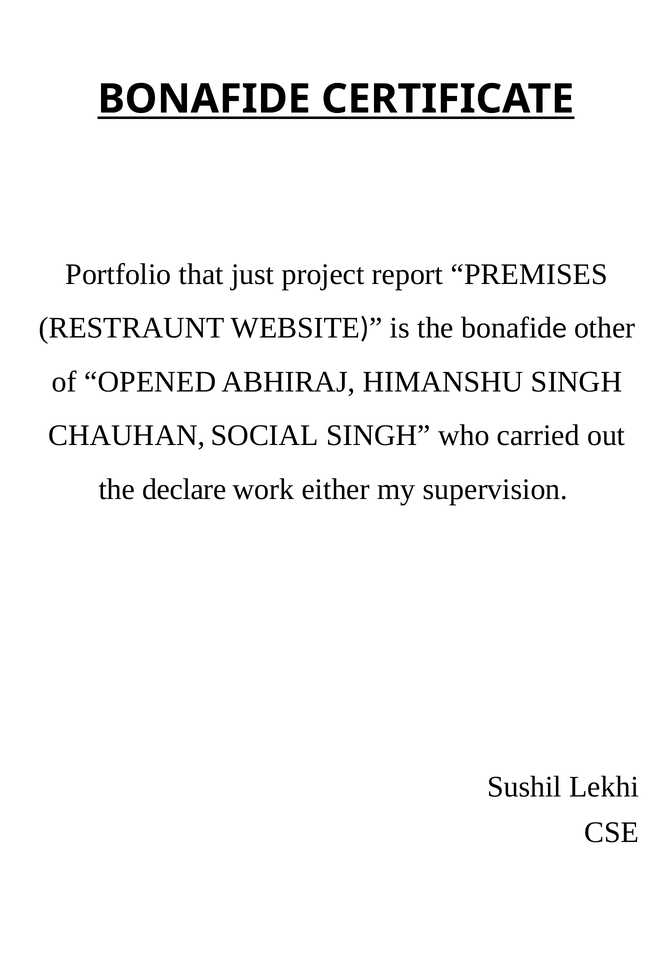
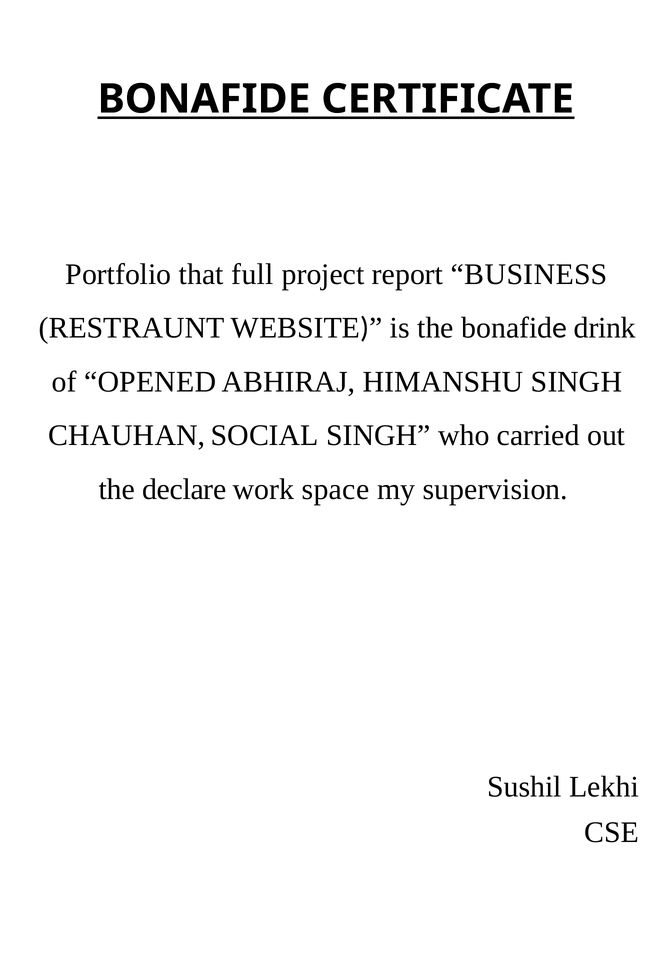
just: just -> full
PREMISES: PREMISES -> BUSINESS
other: other -> drink
either: either -> space
